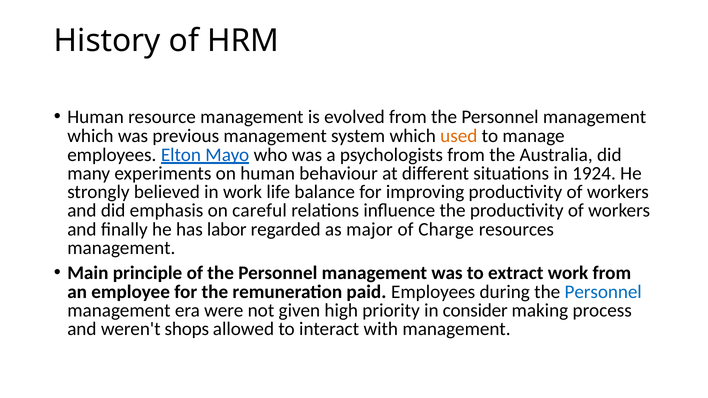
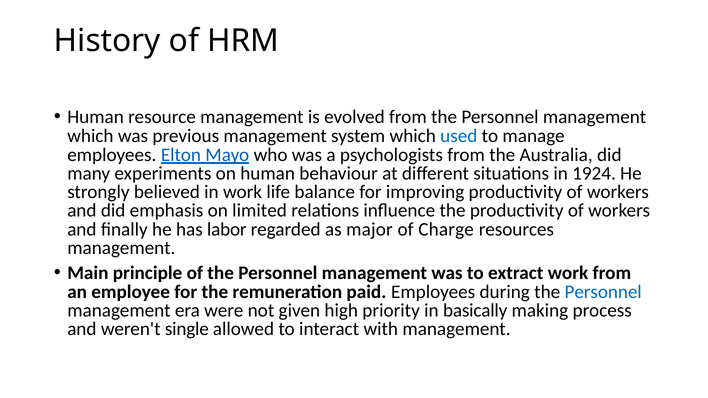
used colour: orange -> blue
careful: careful -> limited
consider: consider -> basically
shops: shops -> single
